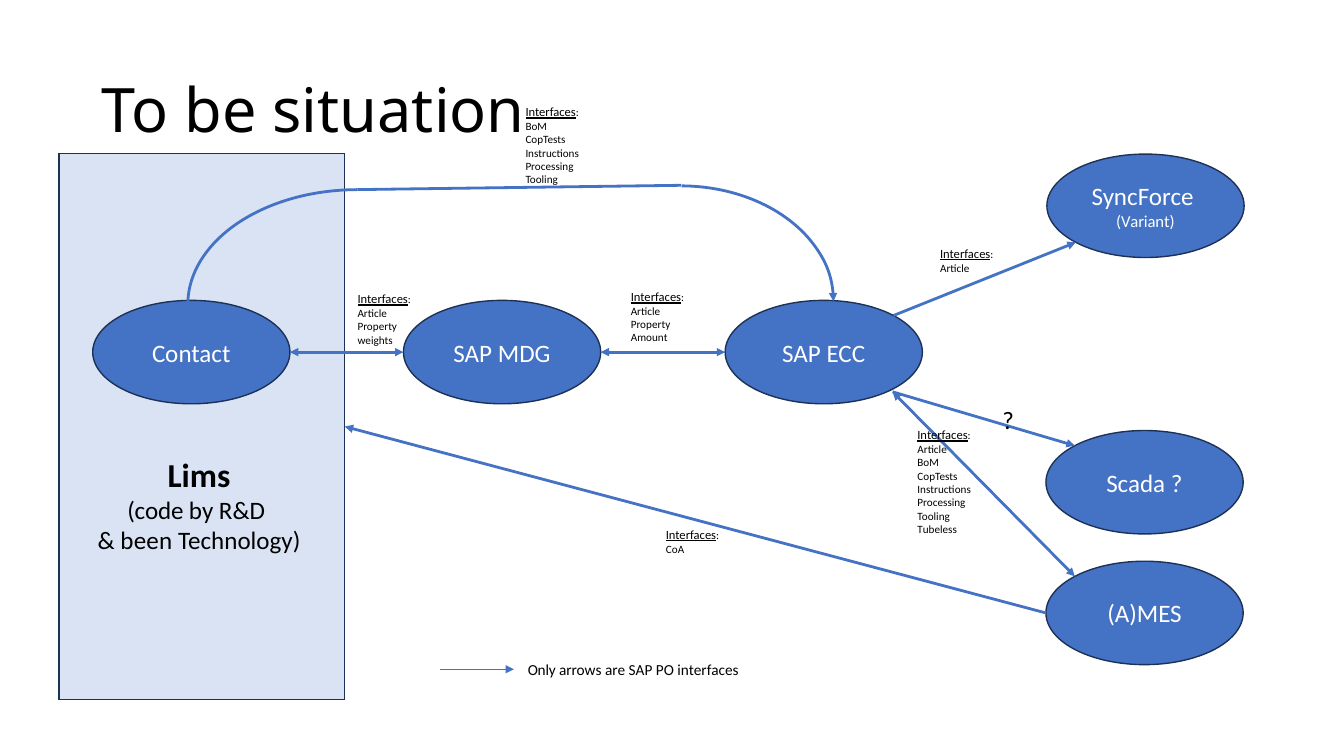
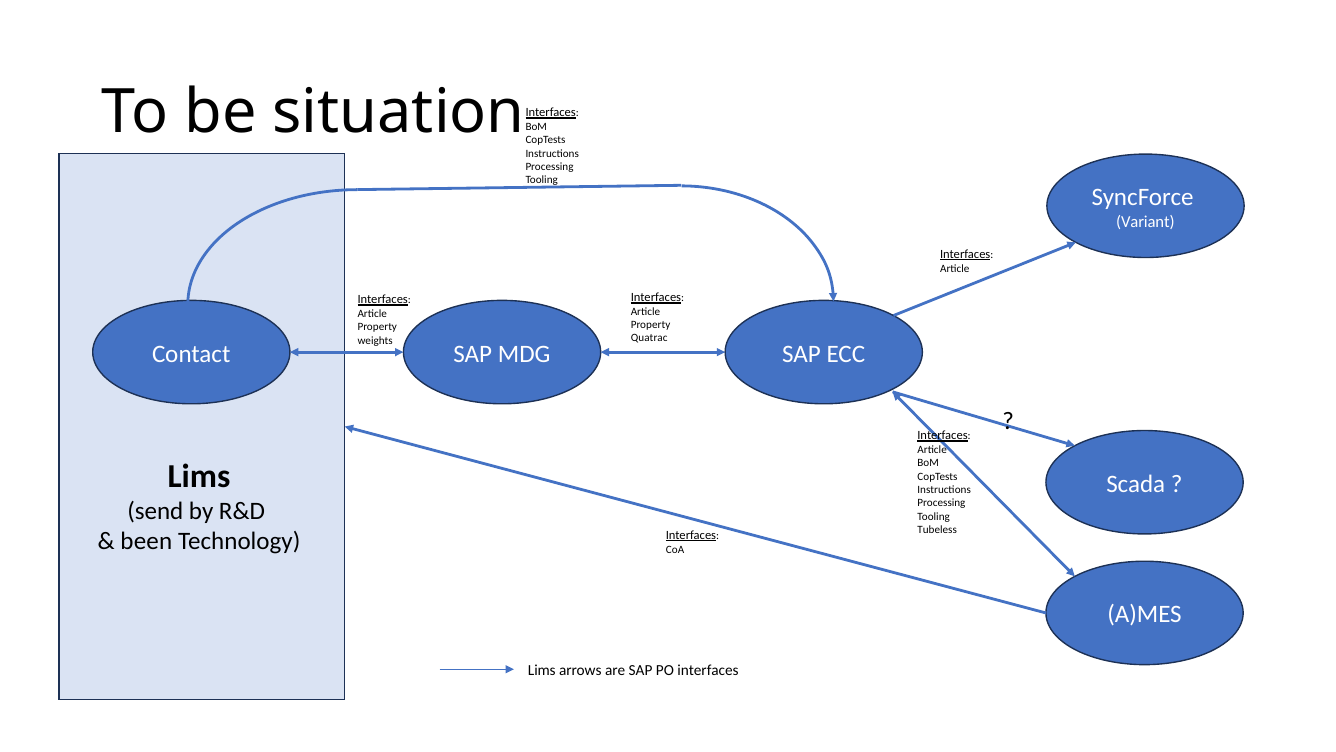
Amount: Amount -> Quatrac
code: code -> send
Only at (542, 670): Only -> Lims
